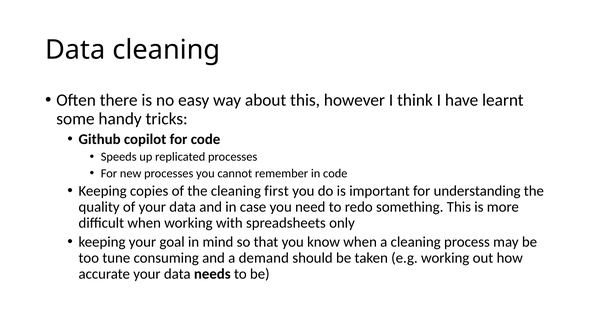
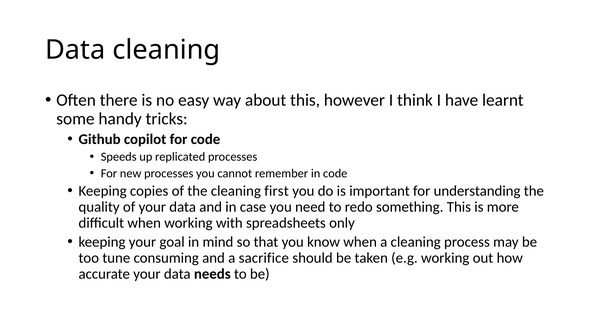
demand: demand -> sacrifice
